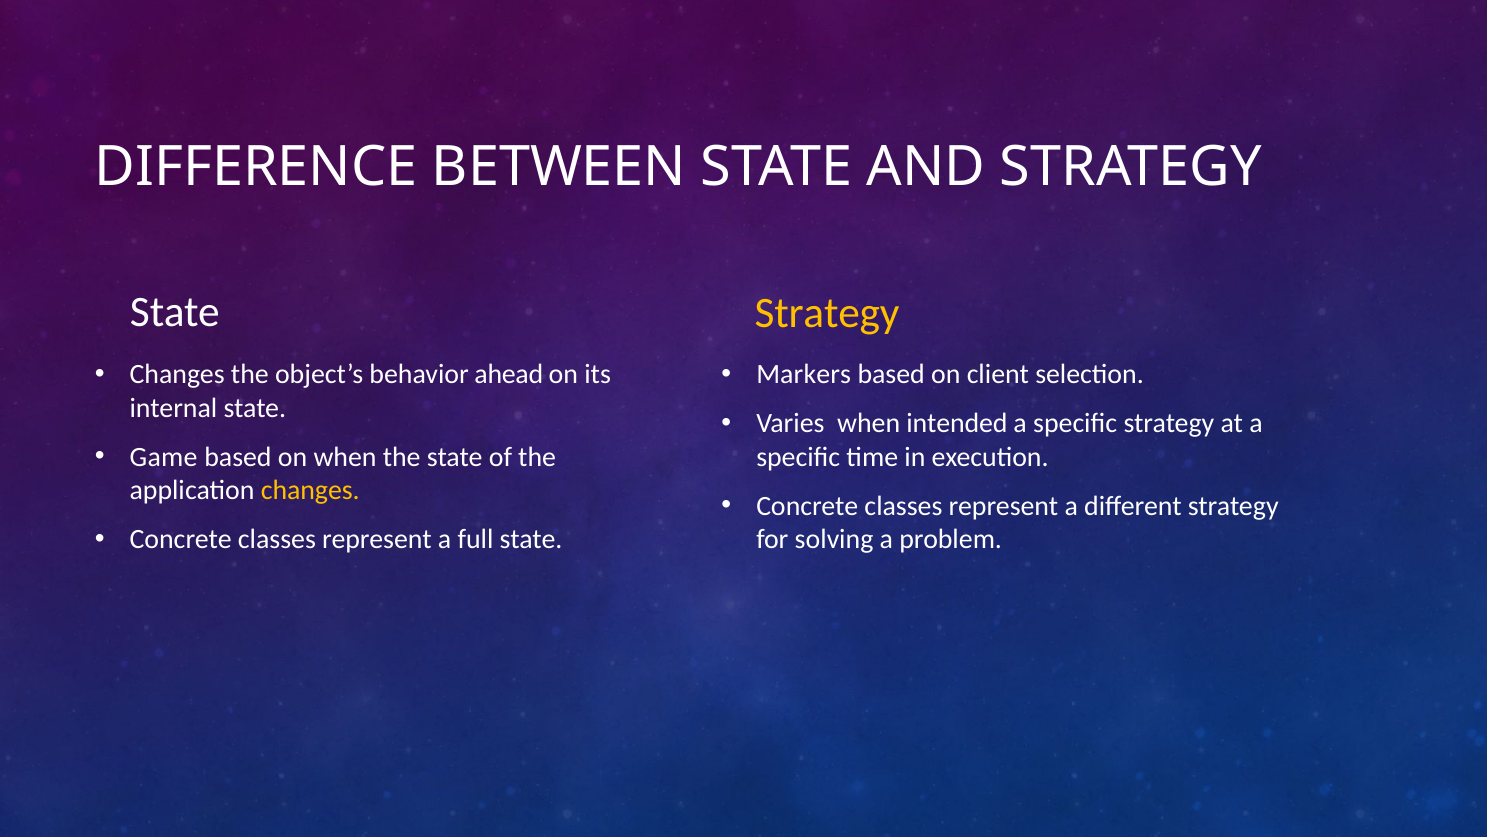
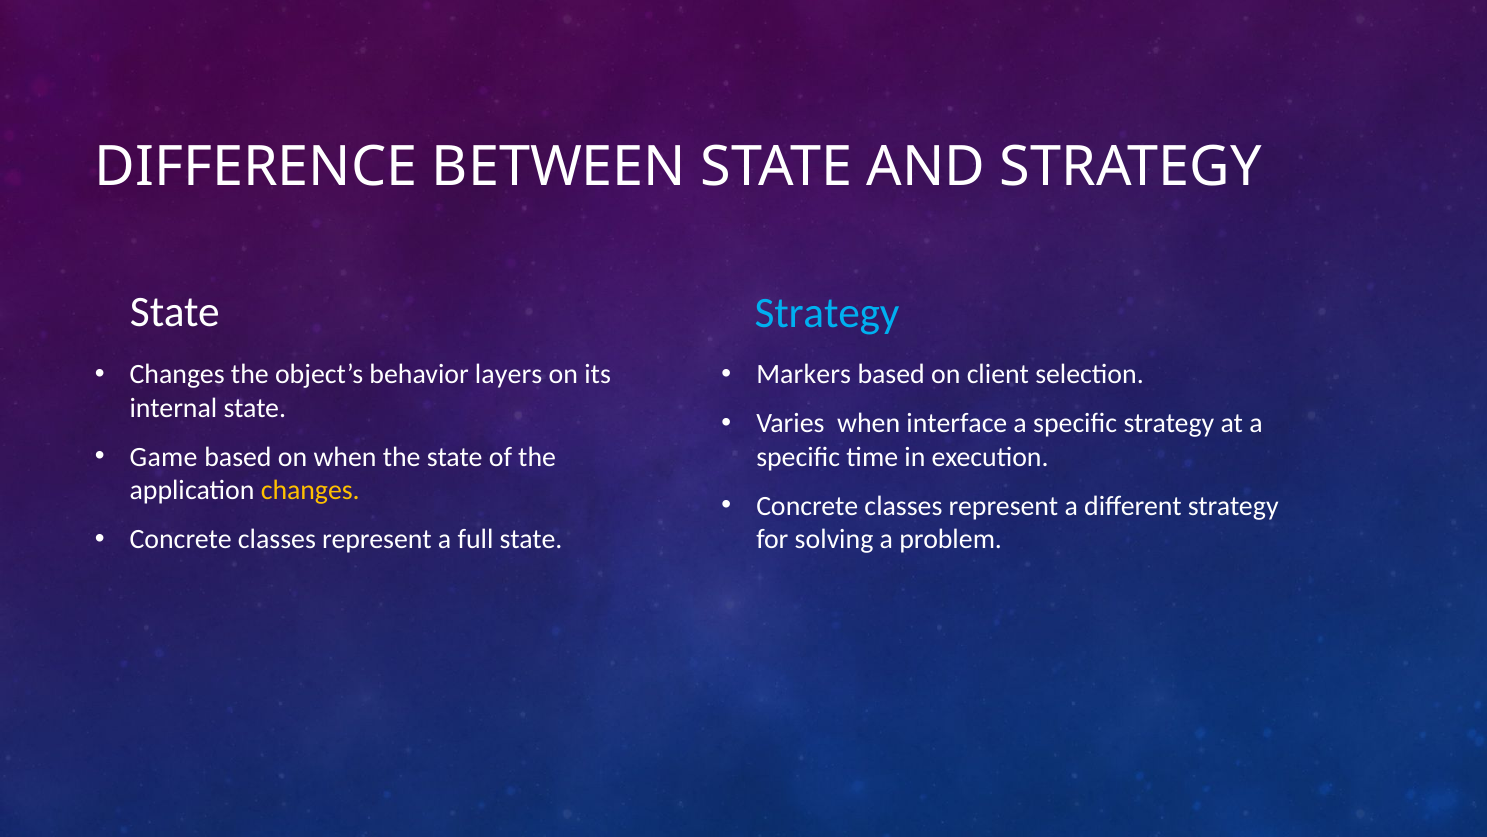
Strategy at (827, 313) colour: yellow -> light blue
ahead: ahead -> layers
intended: intended -> interface
